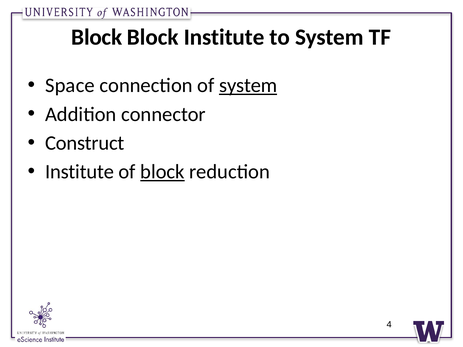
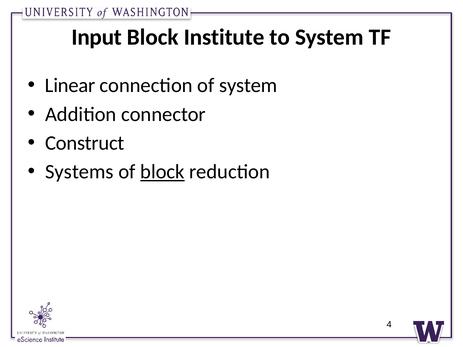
Block at (97, 37): Block -> Input
Space: Space -> Linear
system at (248, 86) underline: present -> none
Institute at (80, 172): Institute -> Systems
